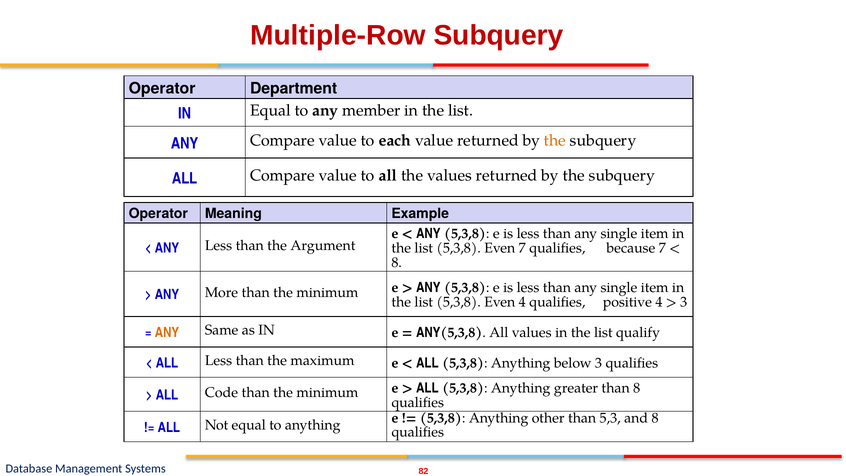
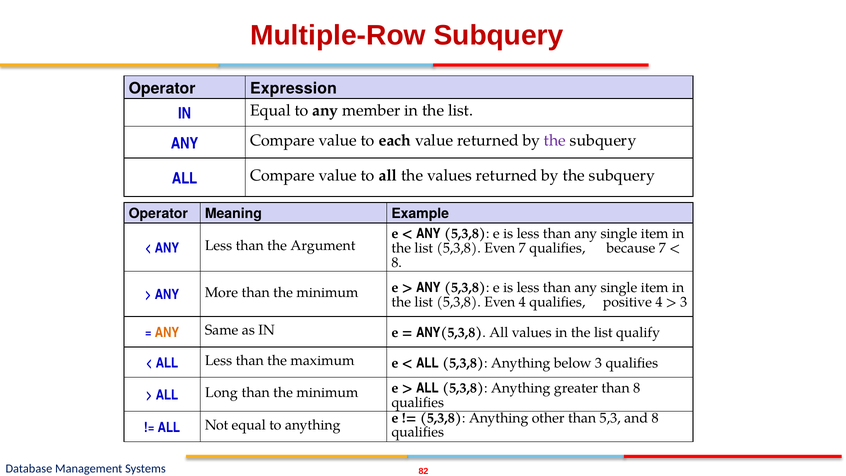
Department: Department -> Expression
the at (555, 140) colour: orange -> purple
Code: Code -> Long
